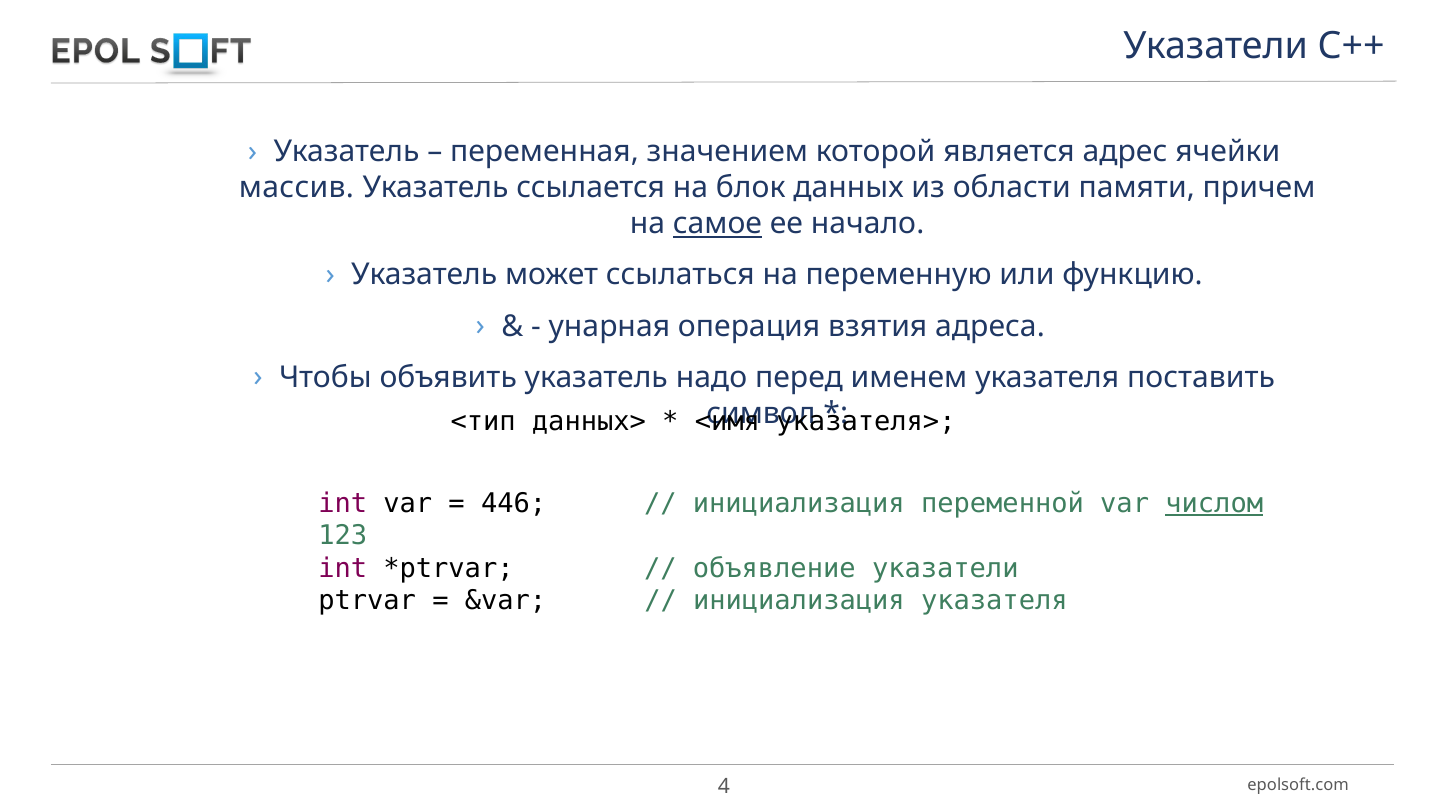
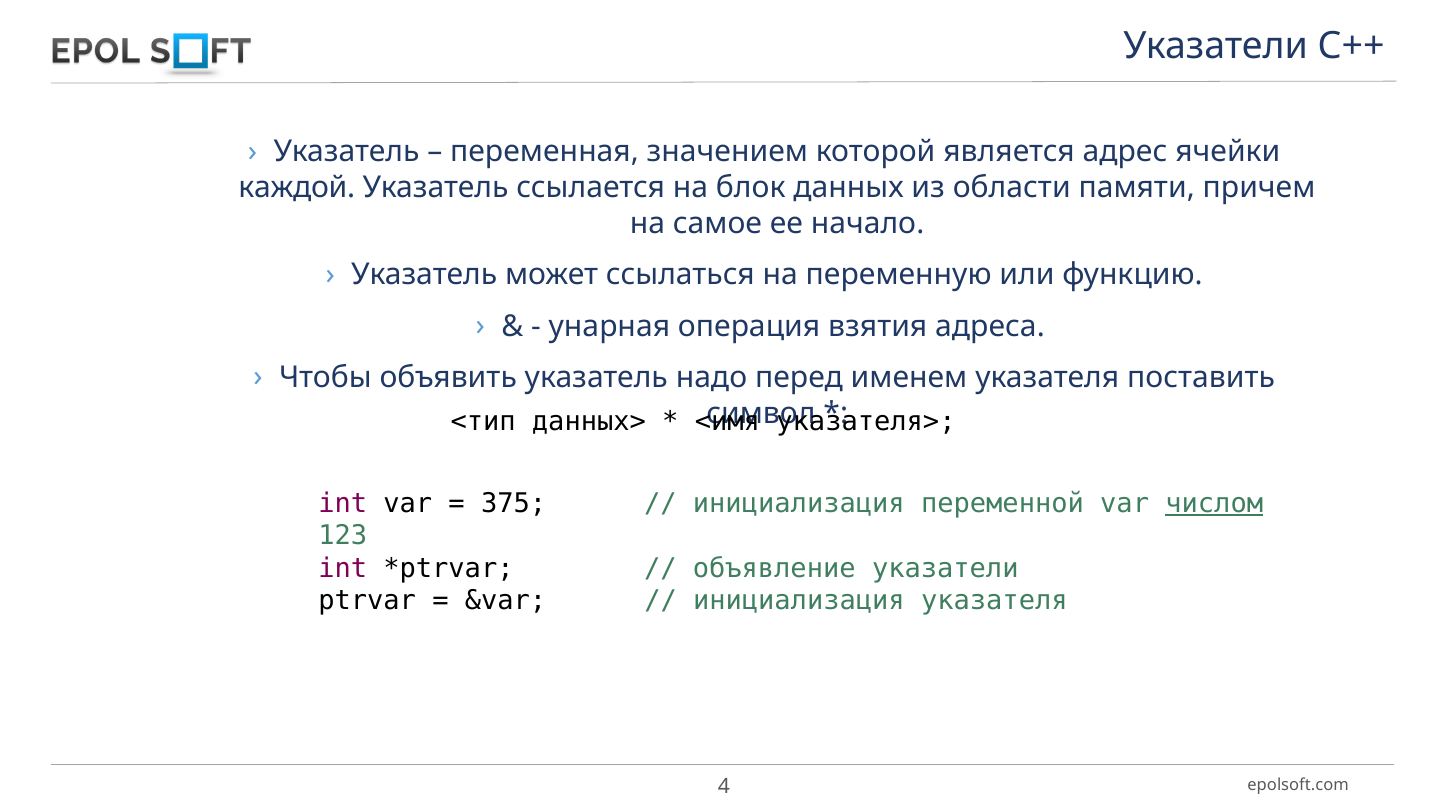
массив: массив -> каждой
самое underline: present -> none
446: 446 -> 375
